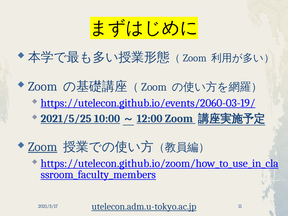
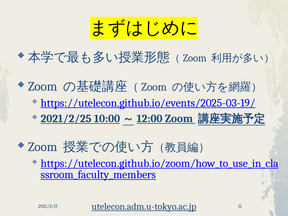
https://utelecon.github.io/events/2060-03-19/: https://utelecon.github.io/events/2060-03-19/ -> https://utelecon.github.io/events/2025-03-19/
2021/5/25: 2021/5/25 -> 2021/2/25
Zoom at (43, 147) underline: present -> none
